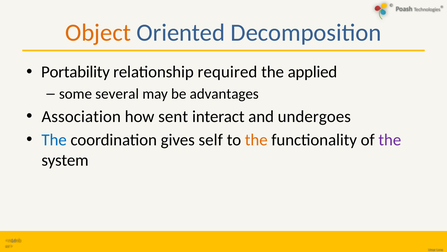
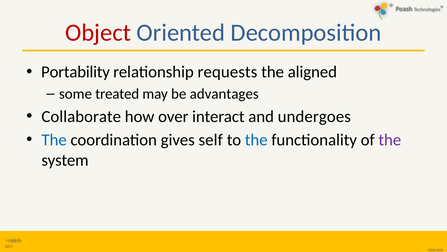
Object colour: orange -> red
required: required -> requests
applied: applied -> aligned
several: several -> treated
Association: Association -> Collaborate
sent: sent -> over
the at (256, 140) colour: orange -> blue
